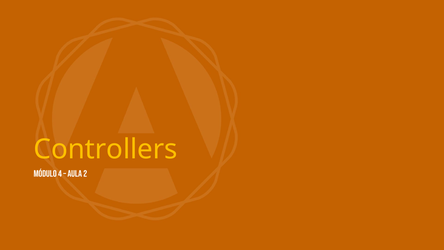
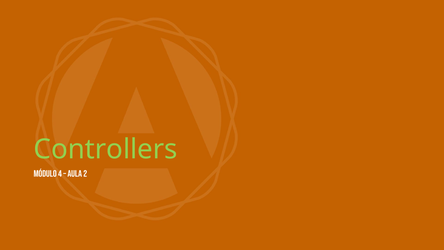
Controllers colour: yellow -> light green
